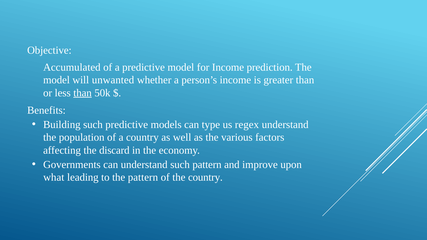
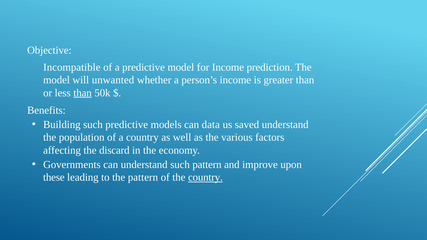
Accumulated: Accumulated -> Incompatible
type: type -> data
regex: regex -> saved
what: what -> these
country at (205, 178) underline: none -> present
